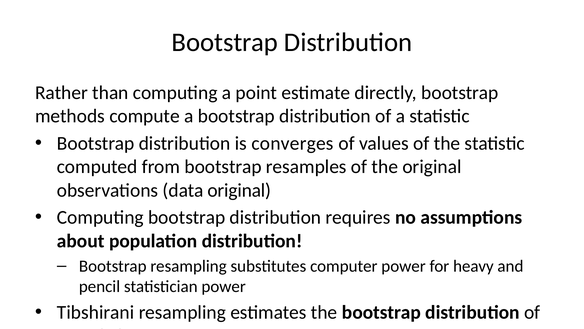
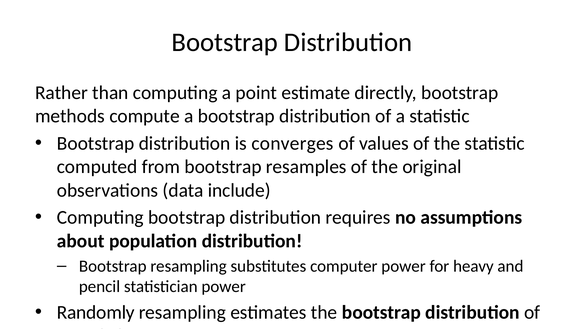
data original: original -> include
Tibshirani: Tibshirani -> Randomly
